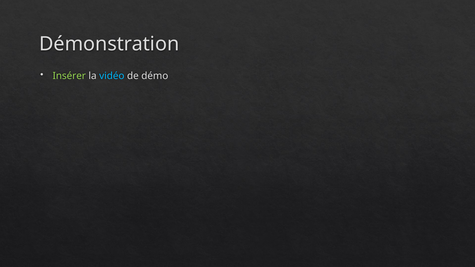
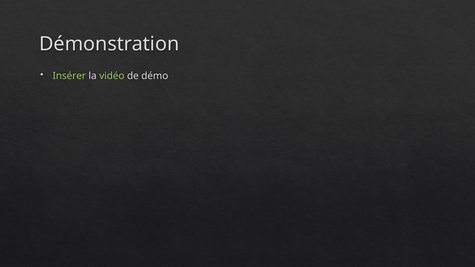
vidéo colour: light blue -> light green
